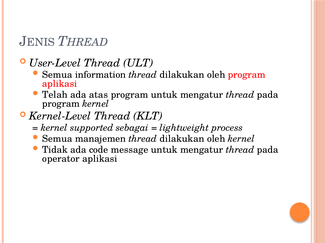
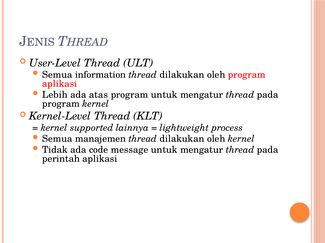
Telah: Telah -> Lebih
sebagai: sebagai -> lainnya
operator: operator -> perintah
